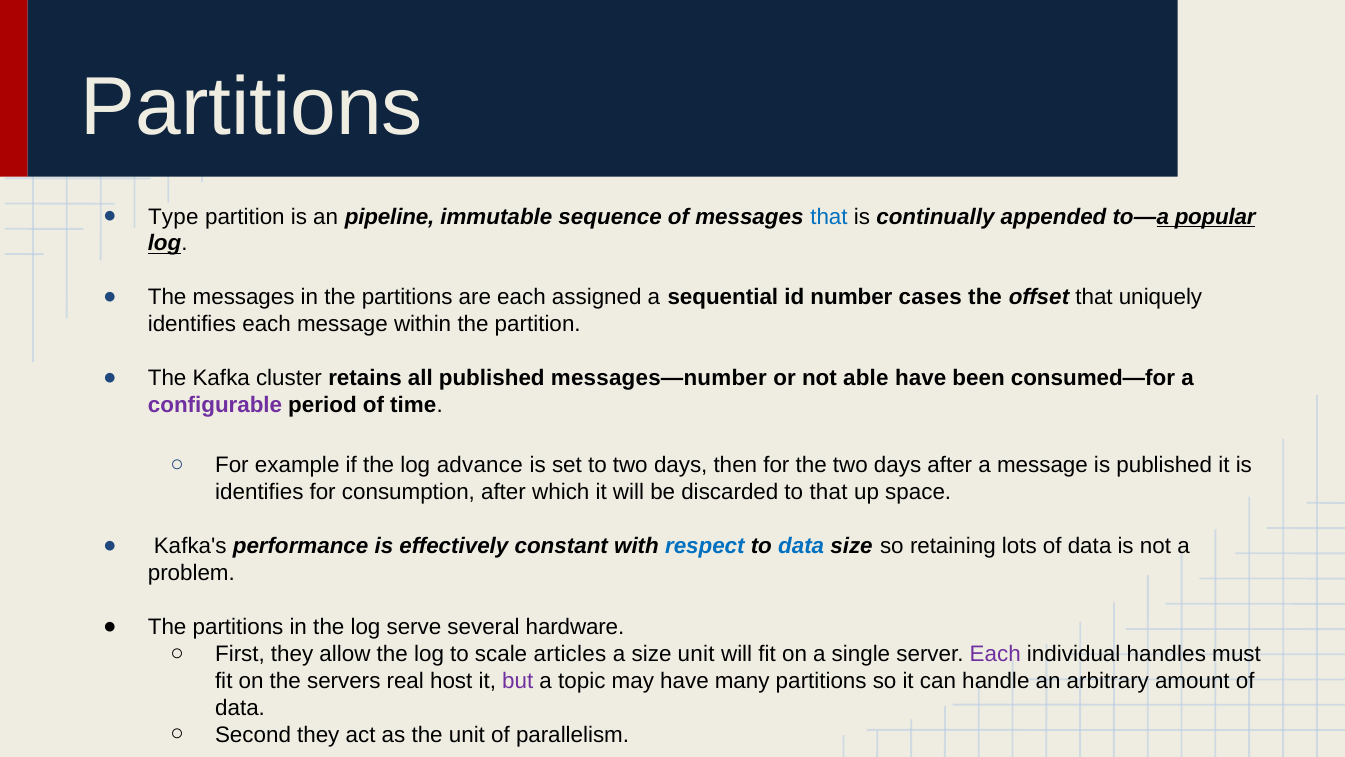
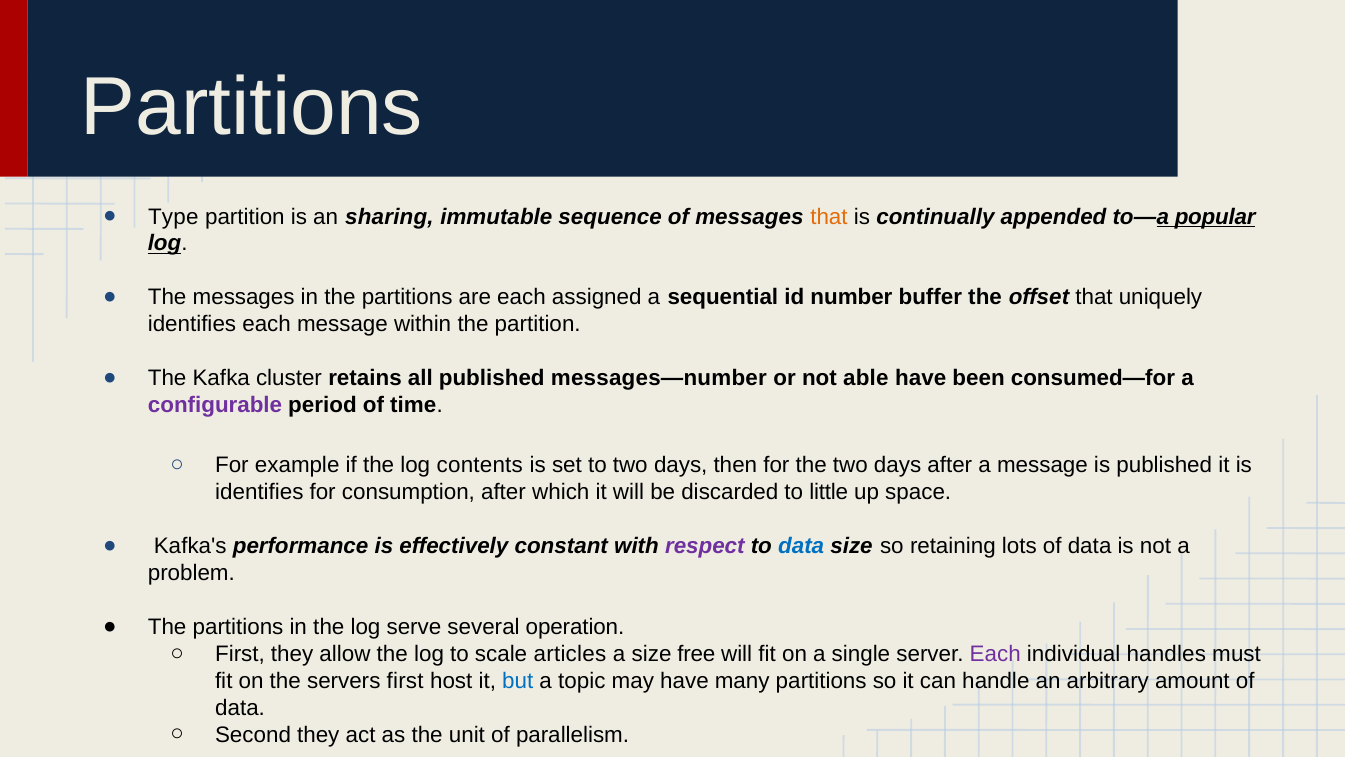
pipeline: pipeline -> sharing
that at (829, 216) colour: blue -> orange
cases: cases -> buffer
advance: advance -> contents
to that: that -> little
respect colour: blue -> purple
hardware: hardware -> operation
size unit: unit -> free
servers real: real -> first
but colour: purple -> blue
